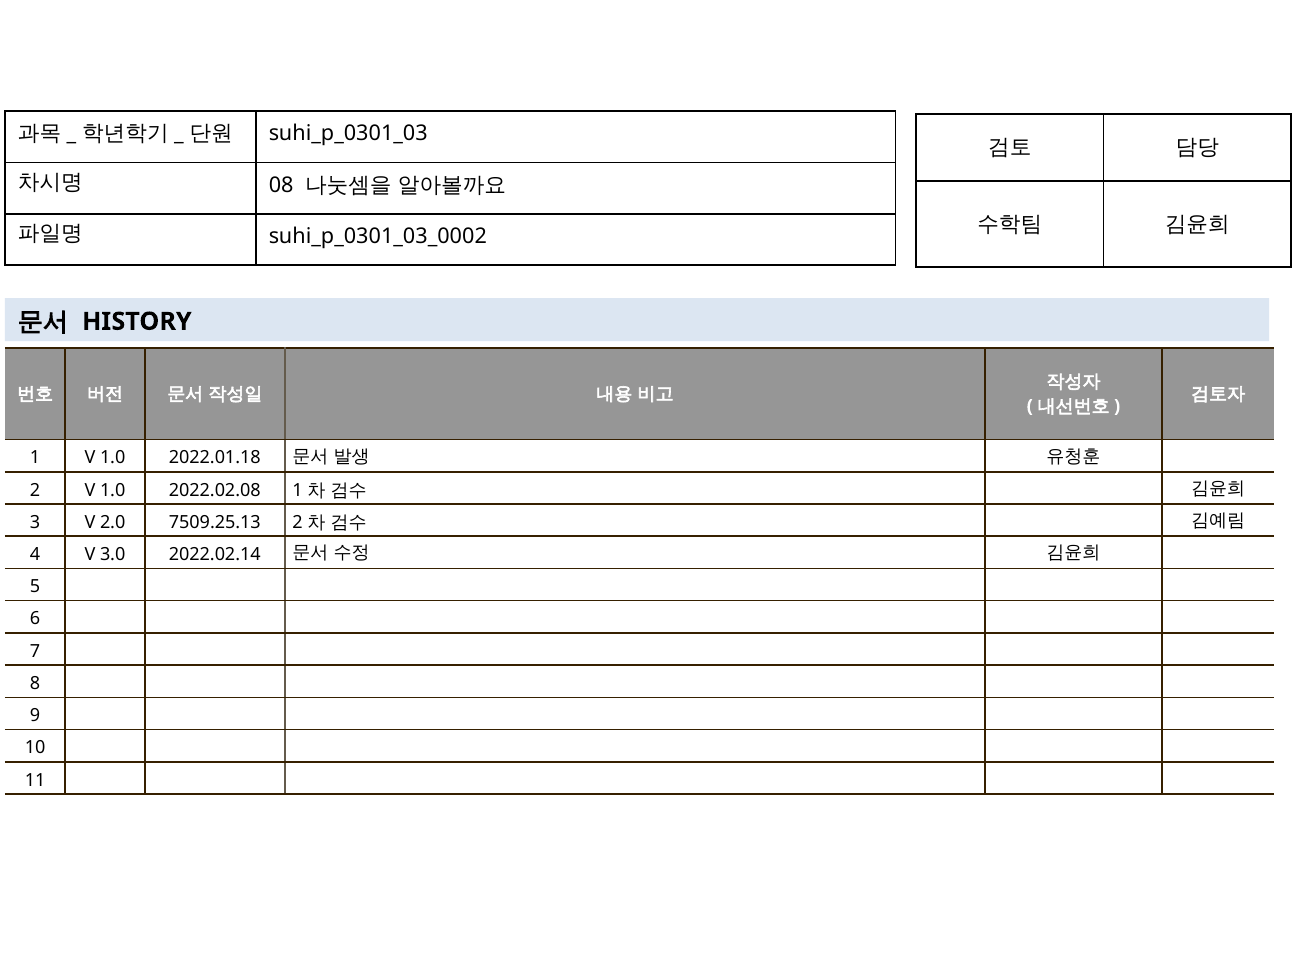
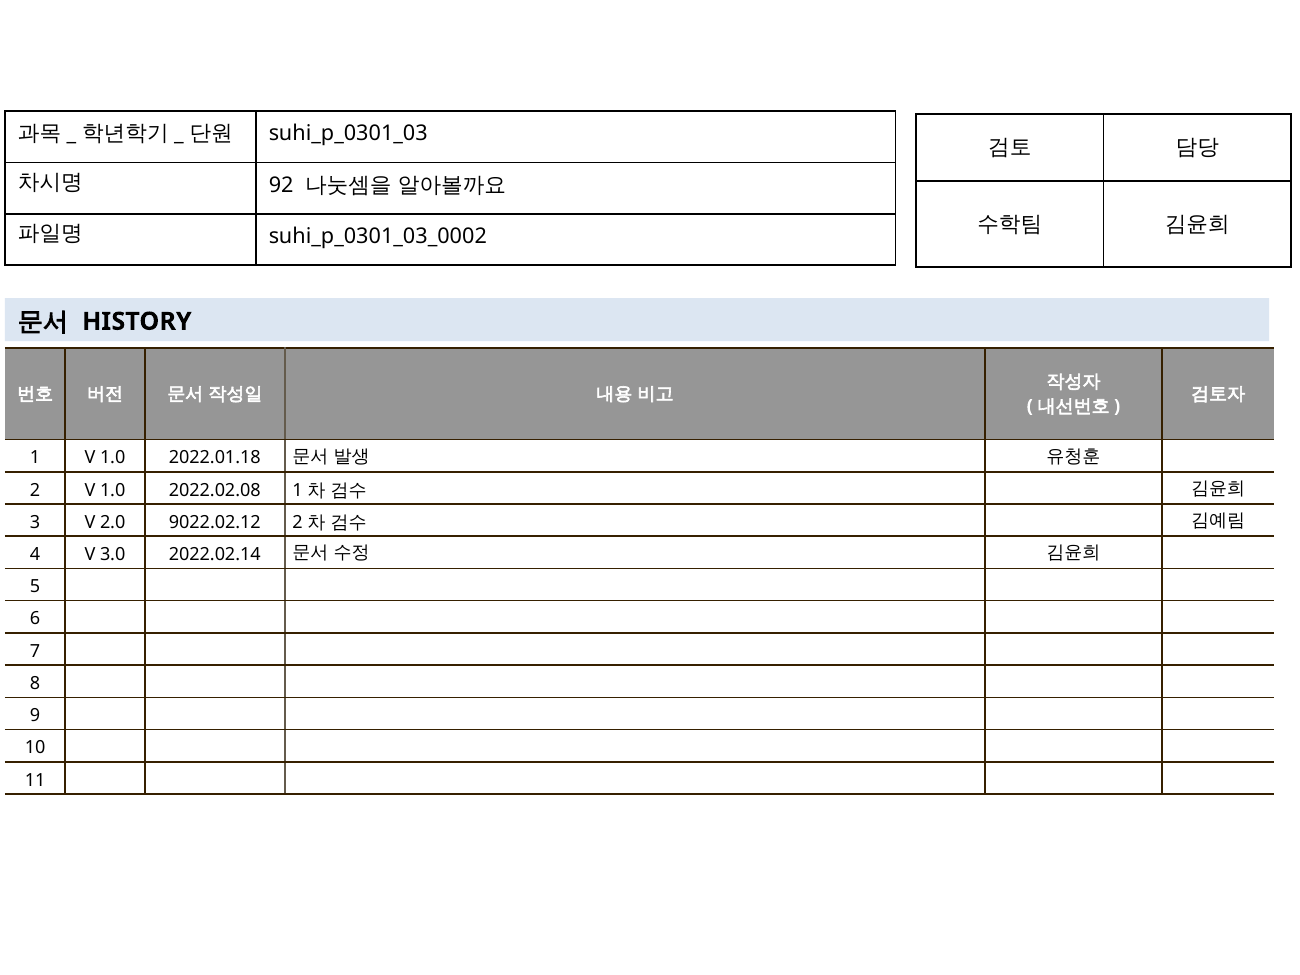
08: 08 -> 92
7509.25.13: 7509.25.13 -> 9022.02.12
